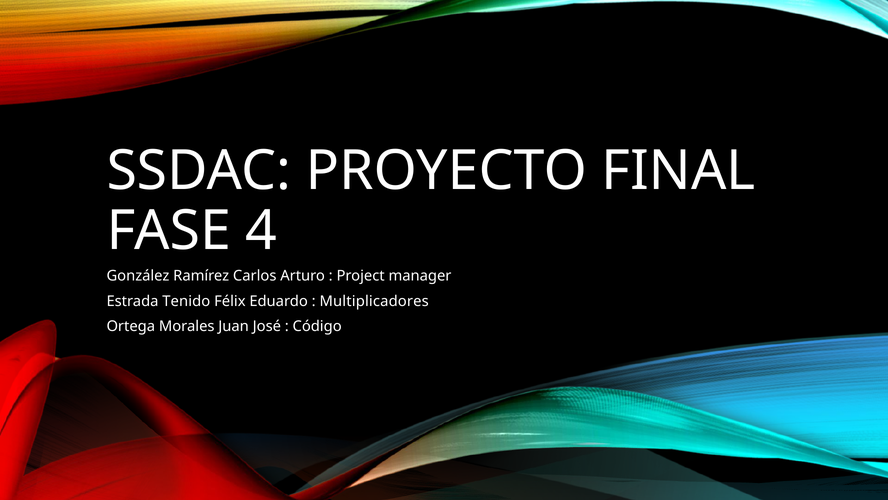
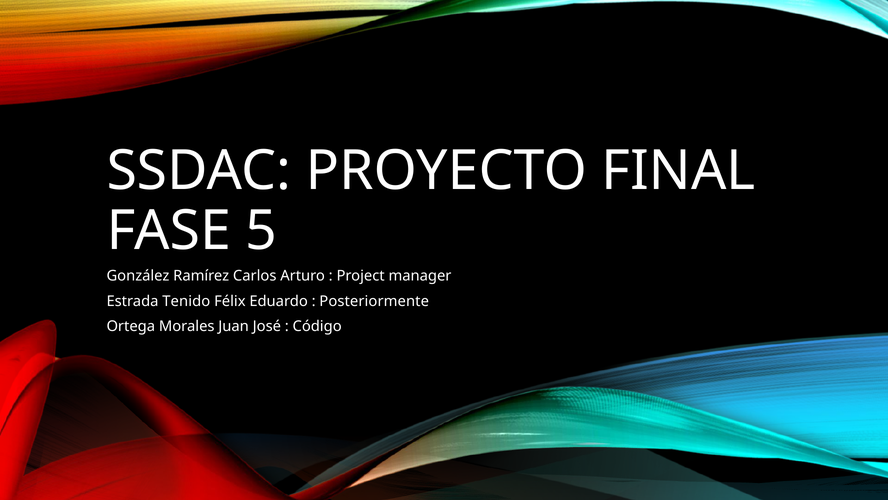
4: 4 -> 5
Multiplicadores: Multiplicadores -> Posteriormente
